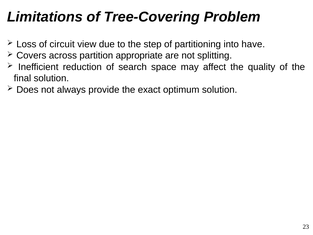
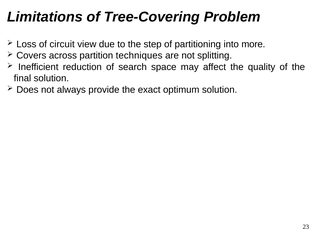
have: have -> more
appropriate: appropriate -> techniques
